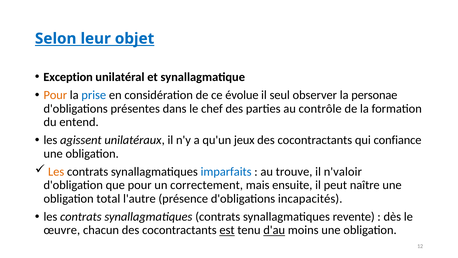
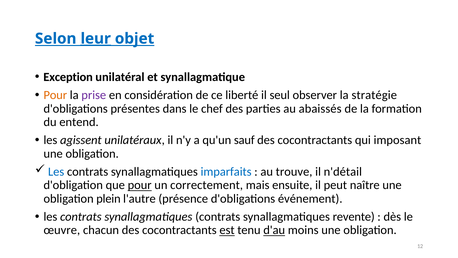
leur underline: none -> present
prise colour: blue -> purple
évolue: évolue -> liberté
personae: personae -> stratégie
contrôle: contrôle -> abaissés
jeux: jeux -> sauf
confiance: confiance -> imposant
Les at (56, 172) colour: orange -> blue
n'valoir: n'valoir -> n'détail
pour at (140, 185) underline: none -> present
total: total -> plein
incapacités: incapacités -> événement
